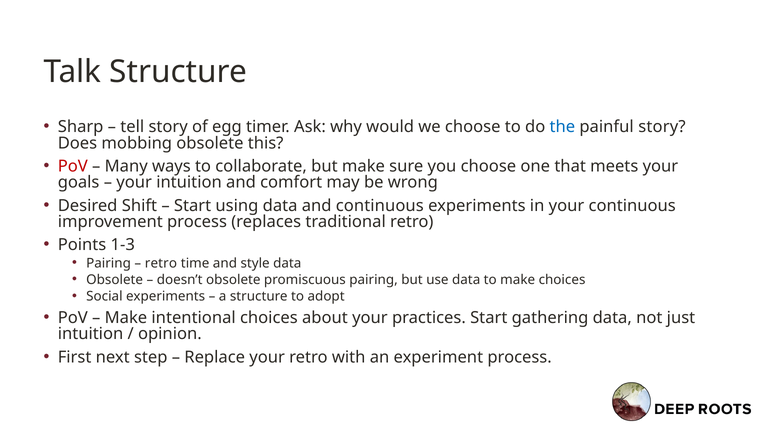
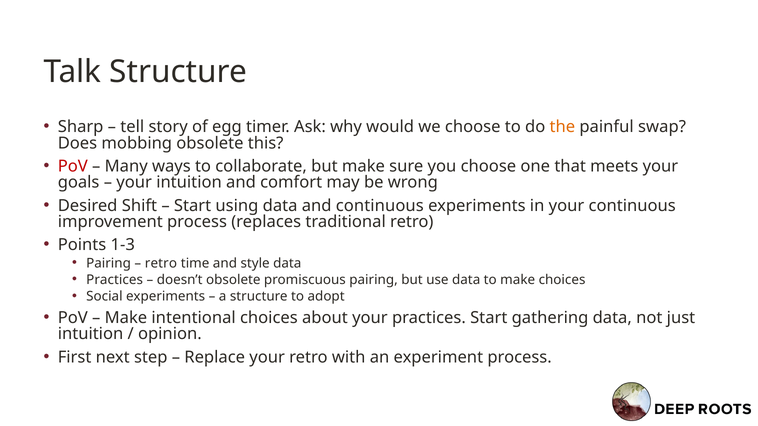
the colour: blue -> orange
painful story: story -> swap
Obsolete at (115, 280): Obsolete -> Practices
